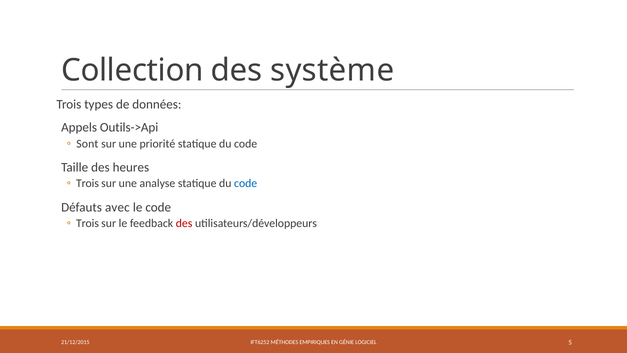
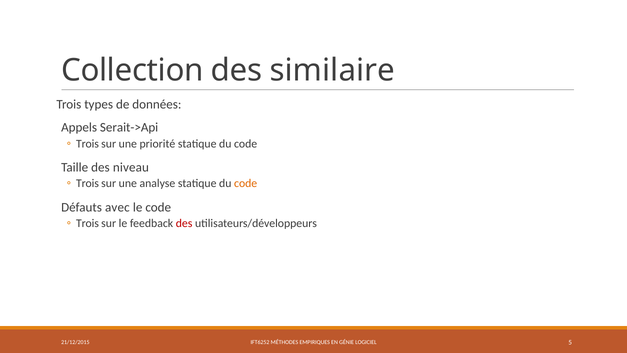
système: système -> similaire
Outils->Api: Outils->Api -> Serait->Api
Sont at (87, 144): Sont -> Trois
heures: heures -> niveau
code at (246, 183) colour: blue -> orange
